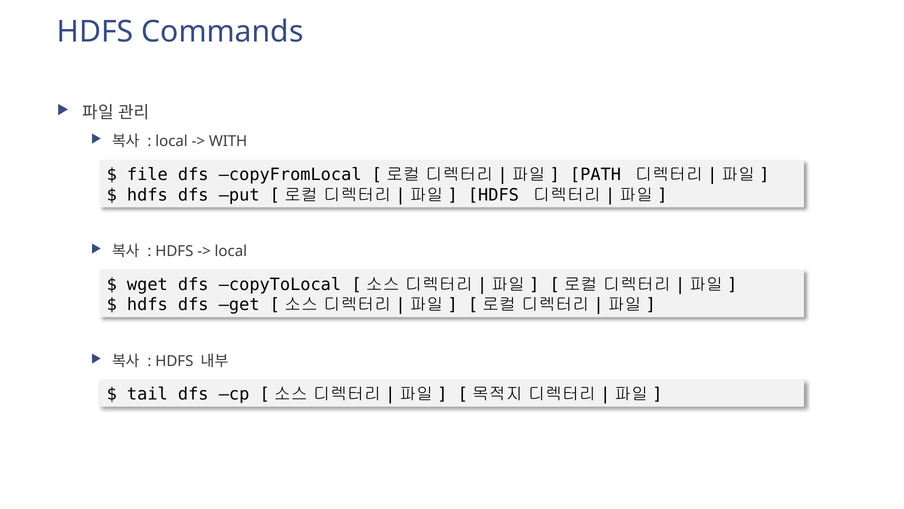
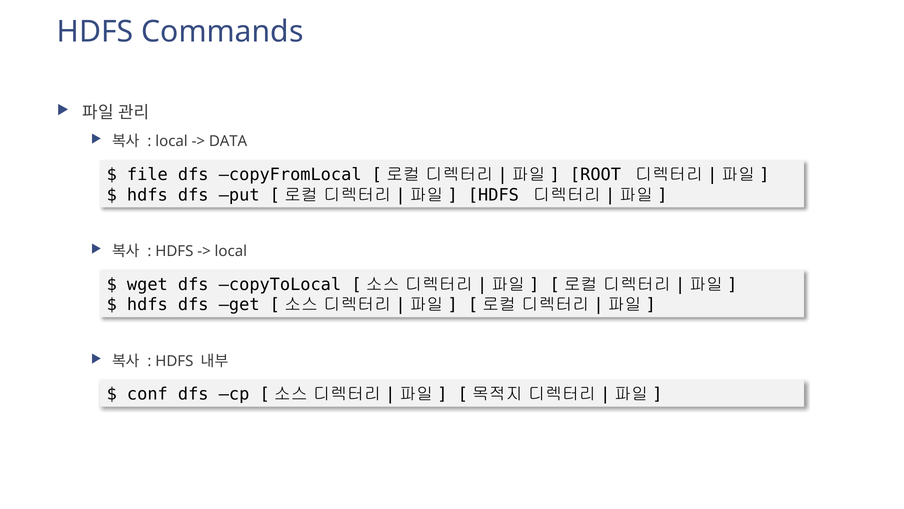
WITH: WITH -> DATA
PATH: PATH -> ROOT
tail: tail -> conf
